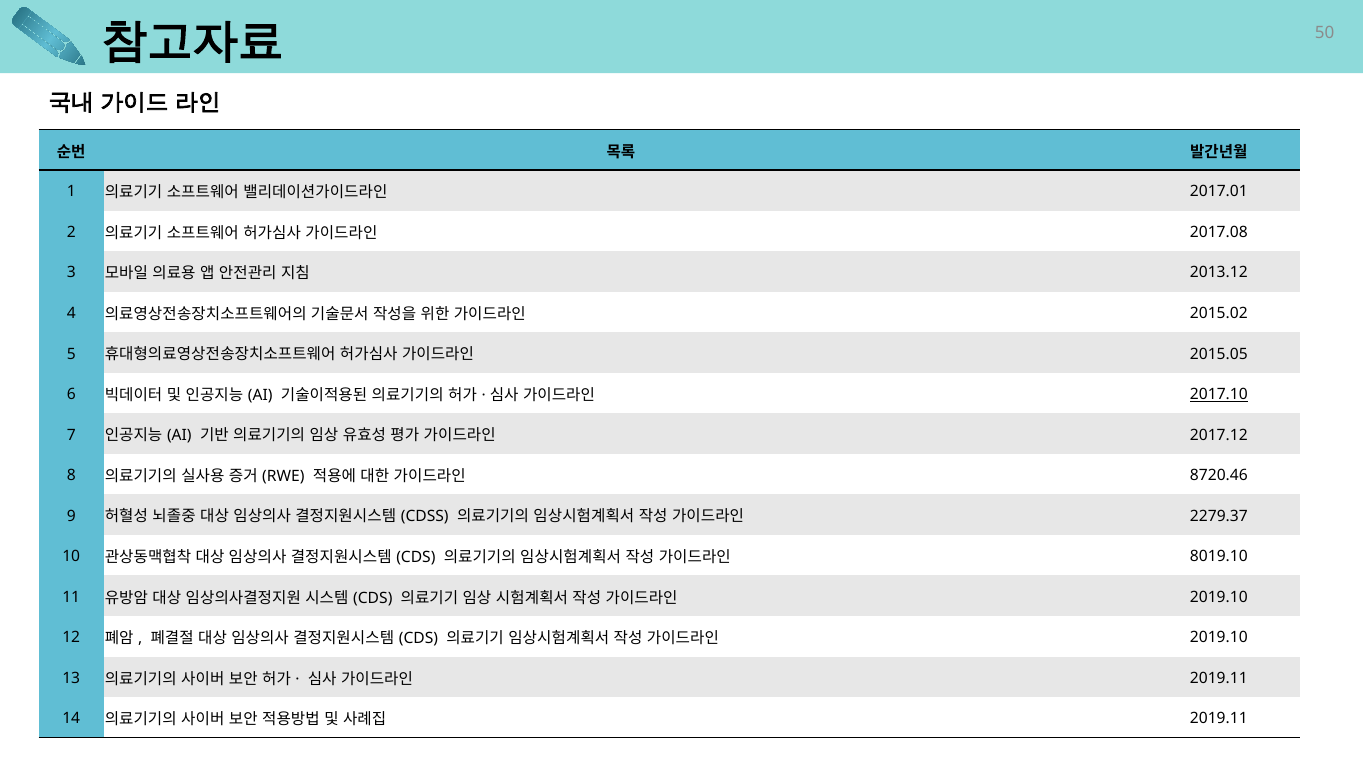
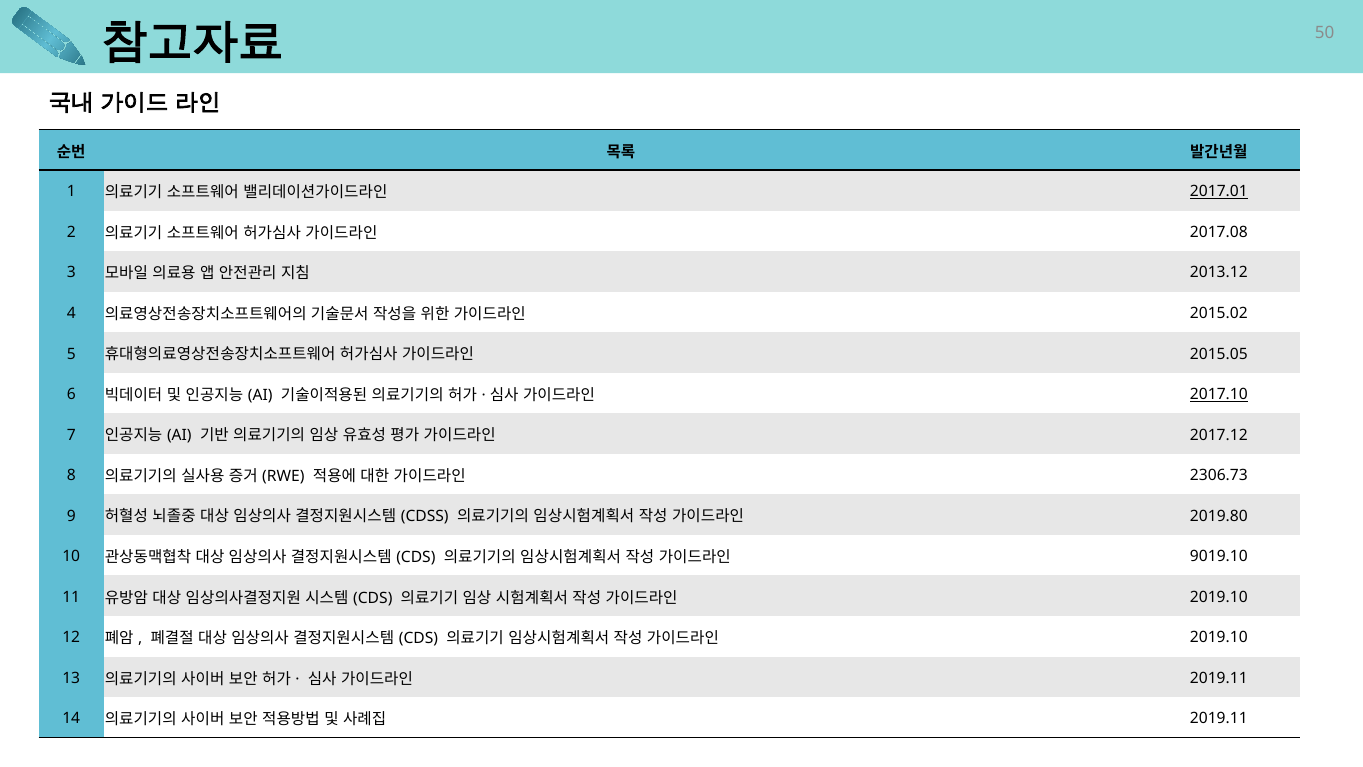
2017.01 underline: none -> present
8720.46: 8720.46 -> 2306.73
2279.37: 2279.37 -> 2019.80
8019.10: 8019.10 -> 9019.10
